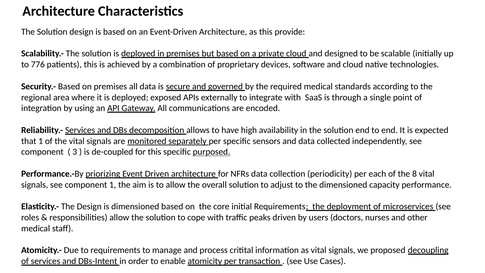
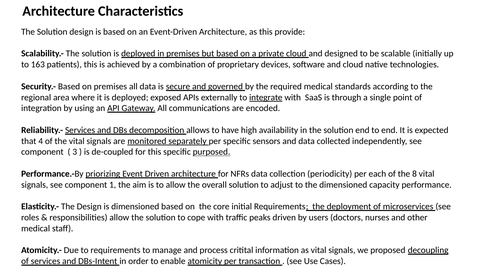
776: 776 -> 163
integrate underline: none -> present
that 1: 1 -> 4
